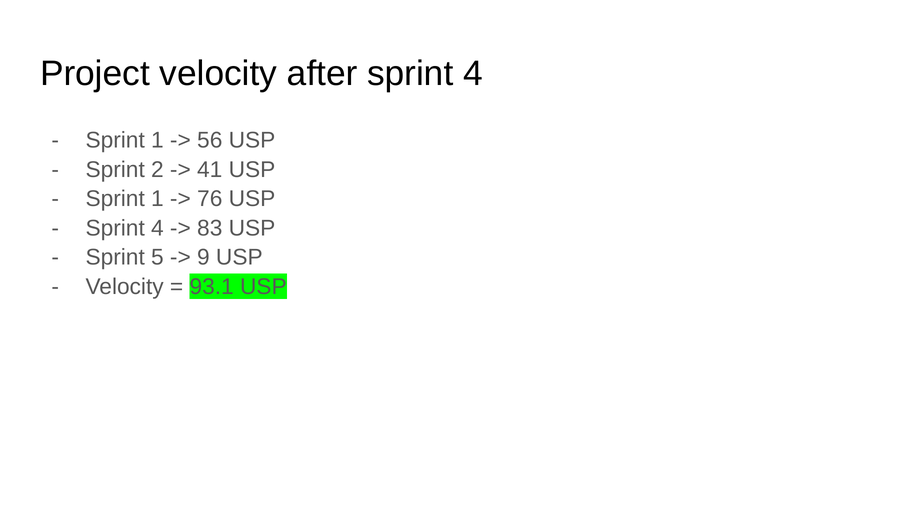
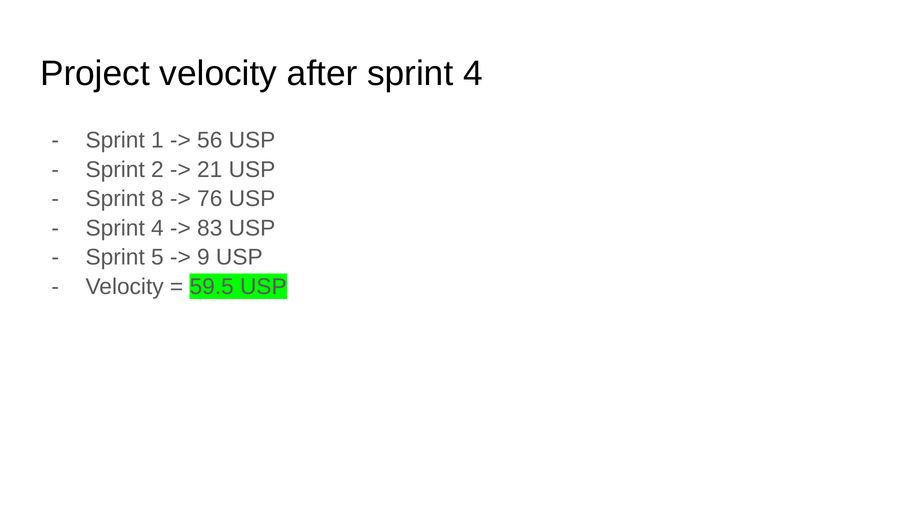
41: 41 -> 21
1 at (157, 199): 1 -> 8
93.1: 93.1 -> 59.5
